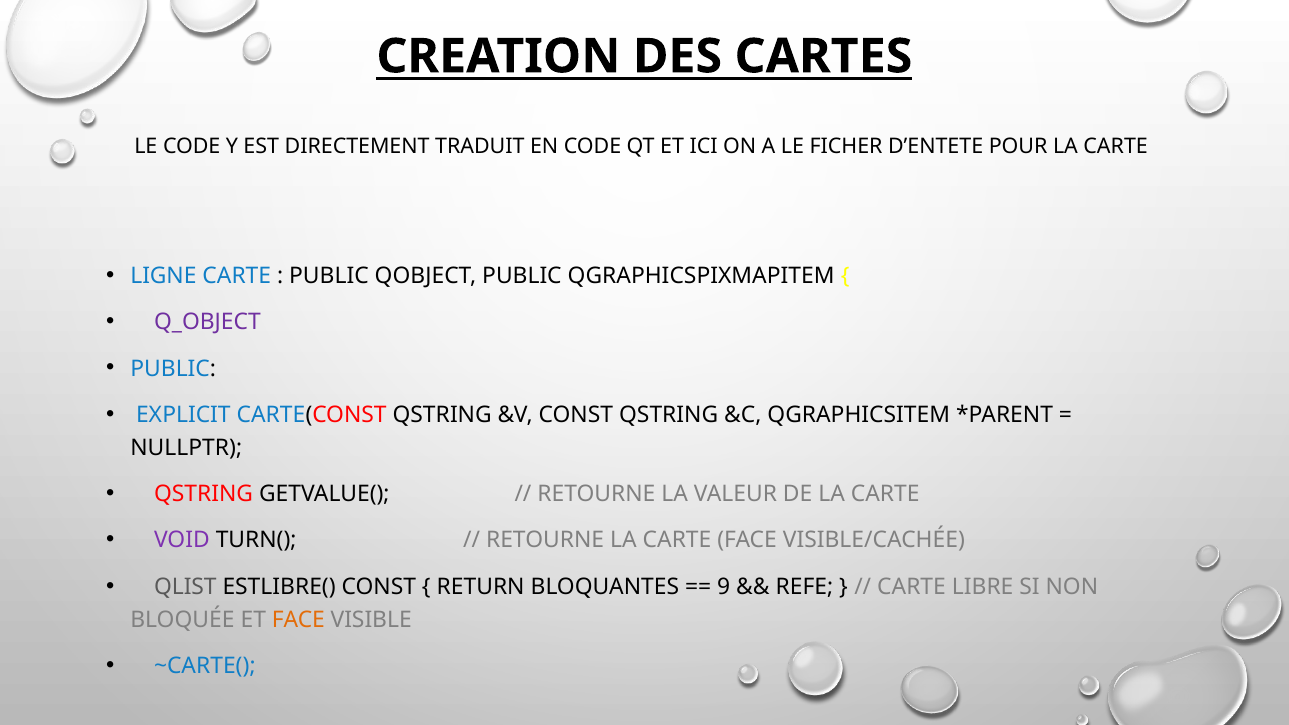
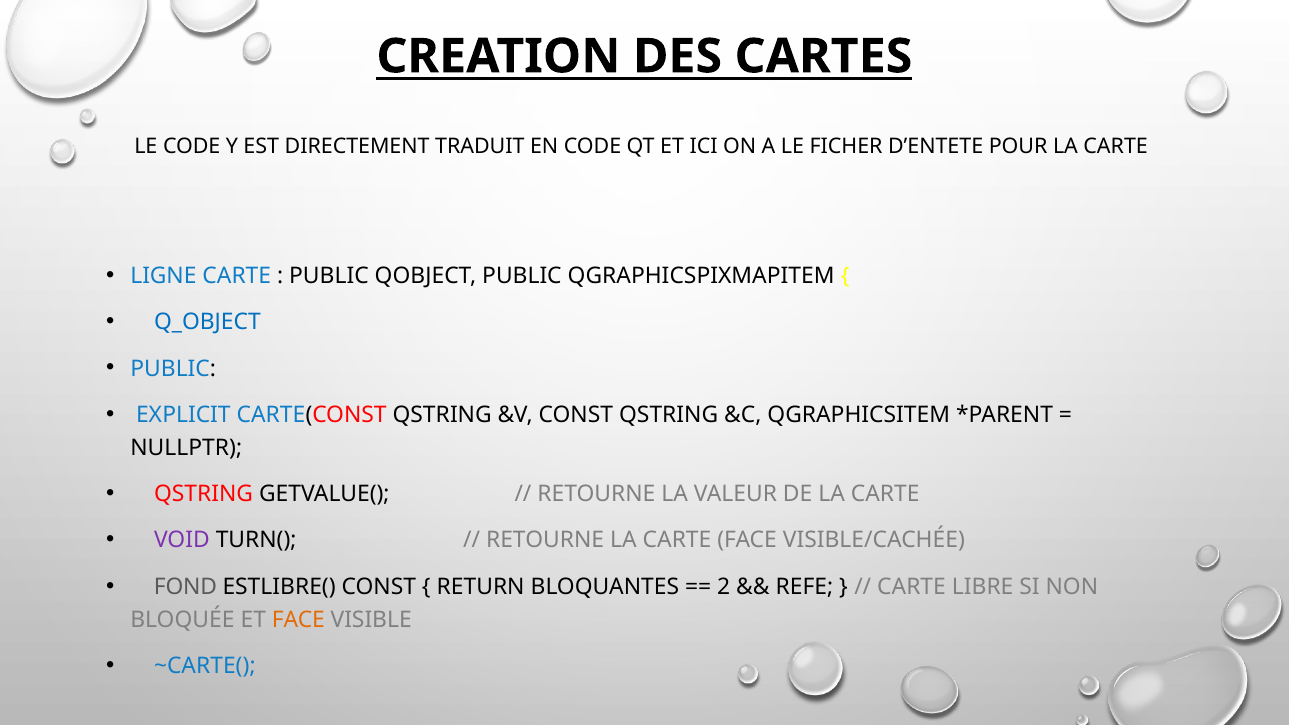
Q_OBJECT colour: purple -> blue
QLIST: QLIST -> FOND
9: 9 -> 2
